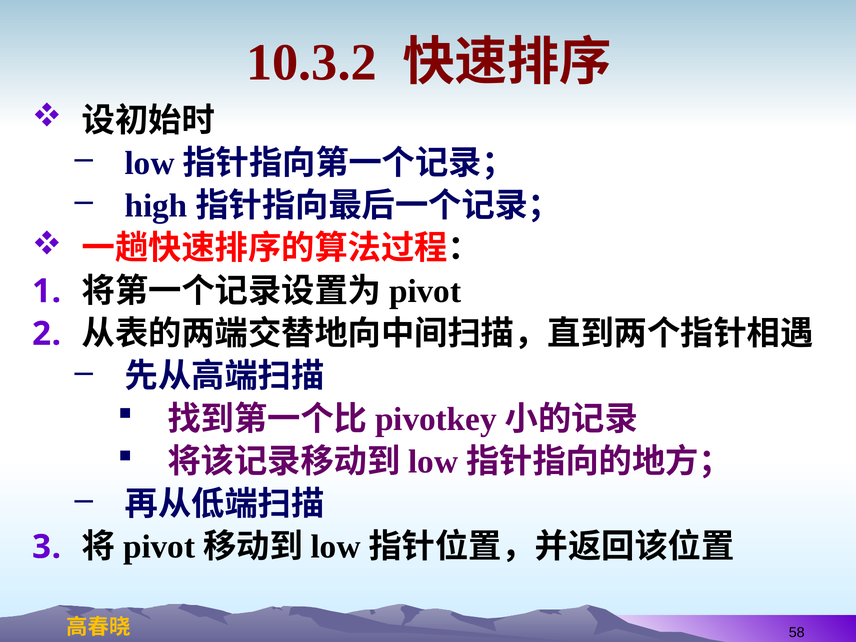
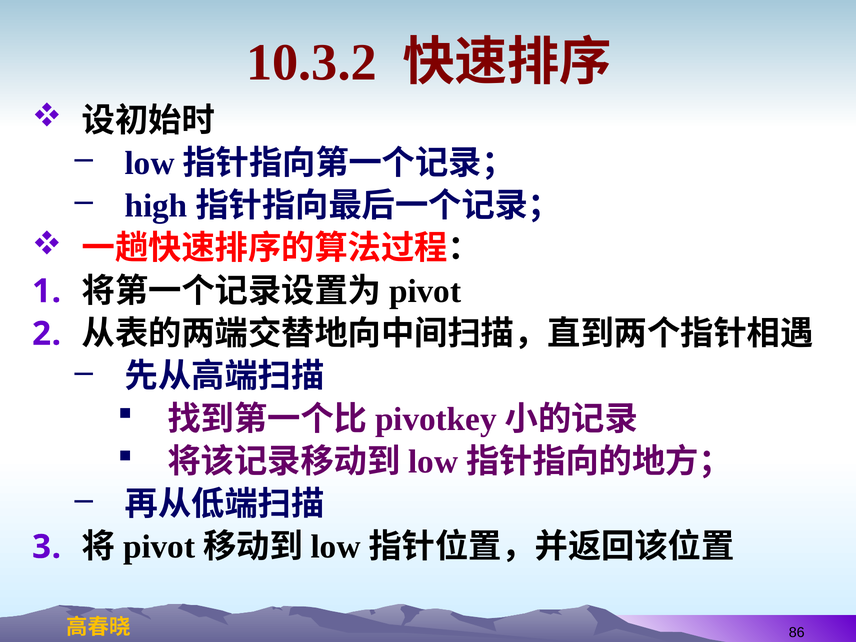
58: 58 -> 86
